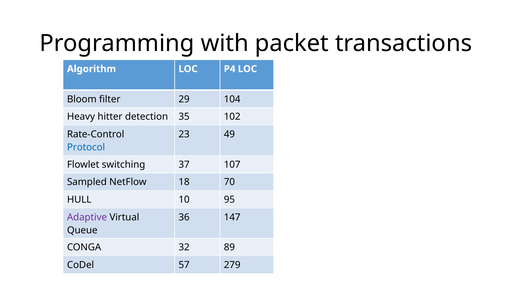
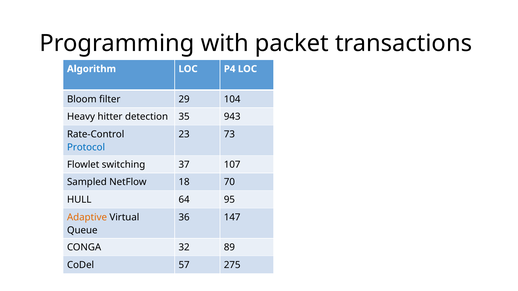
102: 102 -> 943
49: 49 -> 73
10: 10 -> 64
Adaptive colour: purple -> orange
279: 279 -> 275
